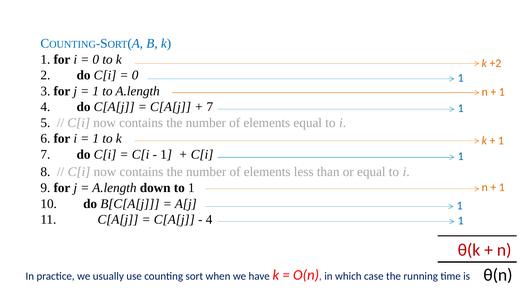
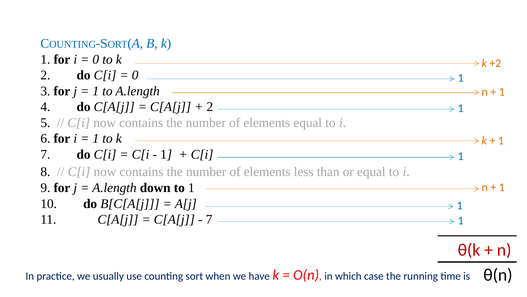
7 at (210, 107): 7 -> 2
4 at (209, 219): 4 -> 7
